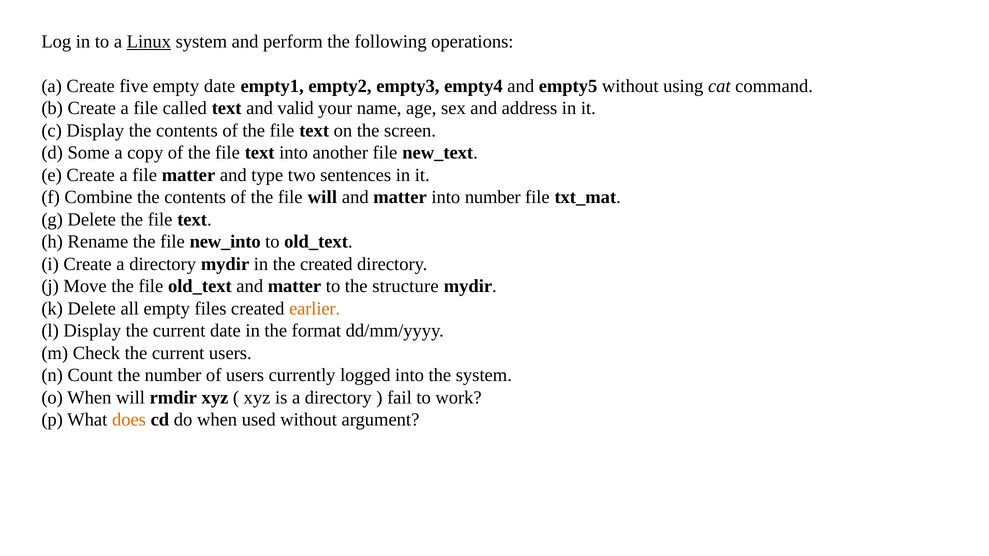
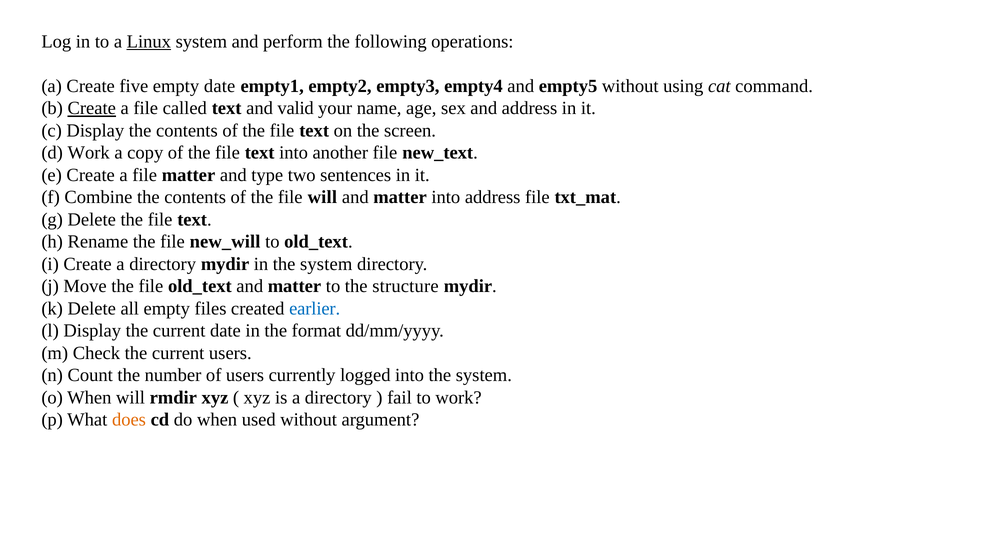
Create at (92, 108) underline: none -> present
d Some: Some -> Work
into number: number -> address
new_into: new_into -> new_will
in the created: created -> system
earlier colour: orange -> blue
